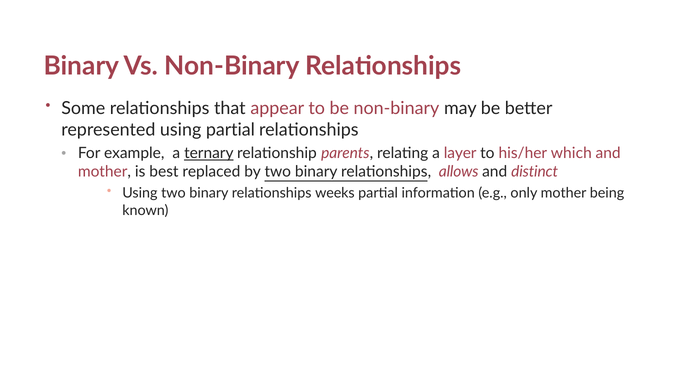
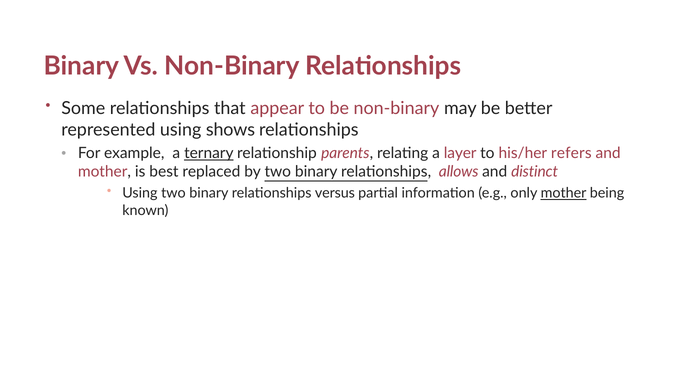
using partial: partial -> shows
which: which -> refers
weeks: weeks -> versus
mother at (564, 193) underline: none -> present
